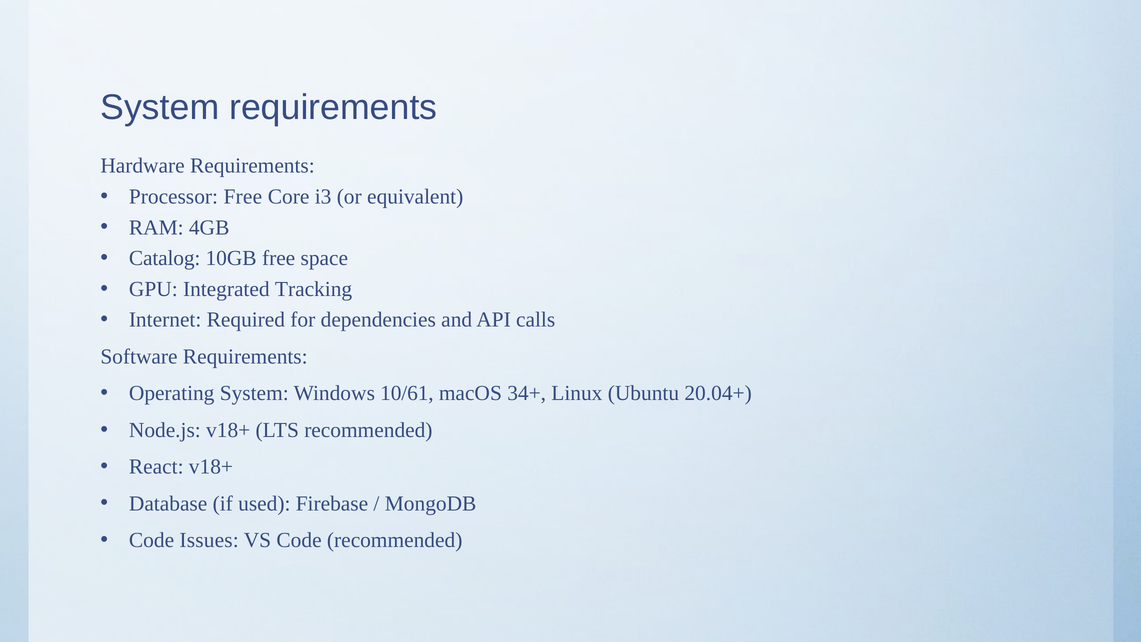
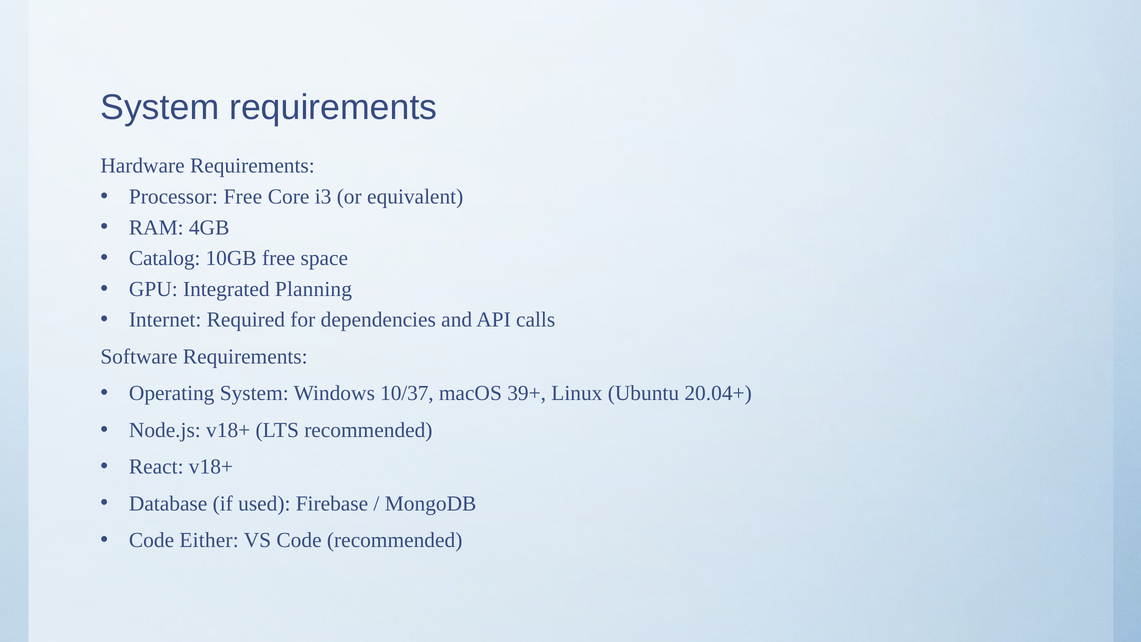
Tracking: Tracking -> Planning
10/61: 10/61 -> 10/37
34+: 34+ -> 39+
Issues: Issues -> Either
